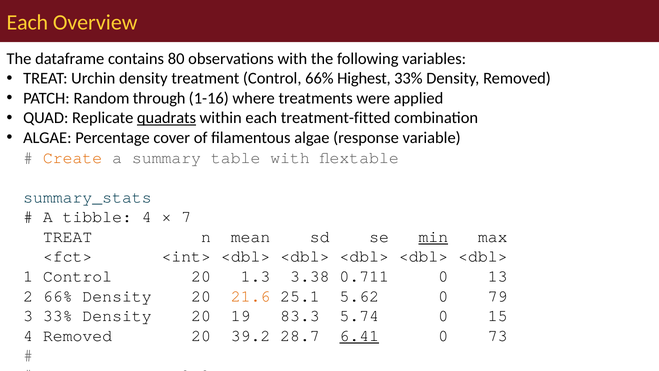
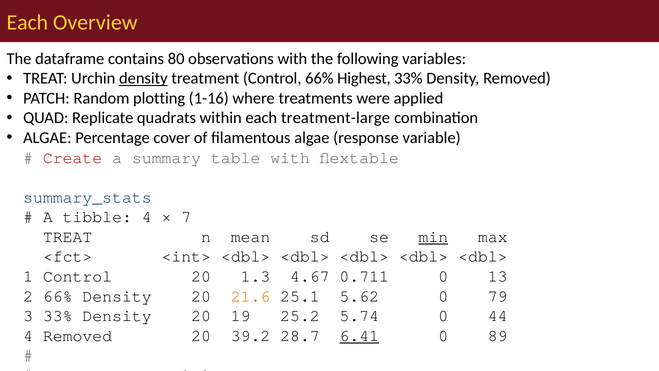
density at (143, 78) underline: none -> present
through: through -> plotting
quadrats underline: present -> none
treatment-fitted: treatment-fitted -> treatment-large
Create colour: orange -> red
3.38: 3.38 -> 4.67
83.3: 83.3 -> 25.2
15: 15 -> 44
73: 73 -> 89
